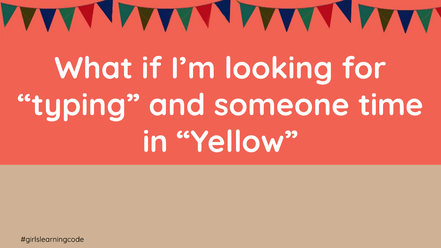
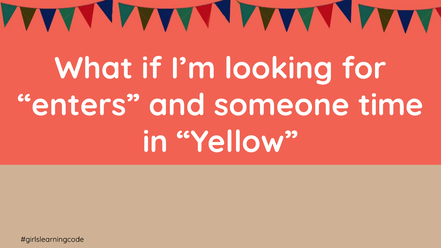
typing: typing -> enters
